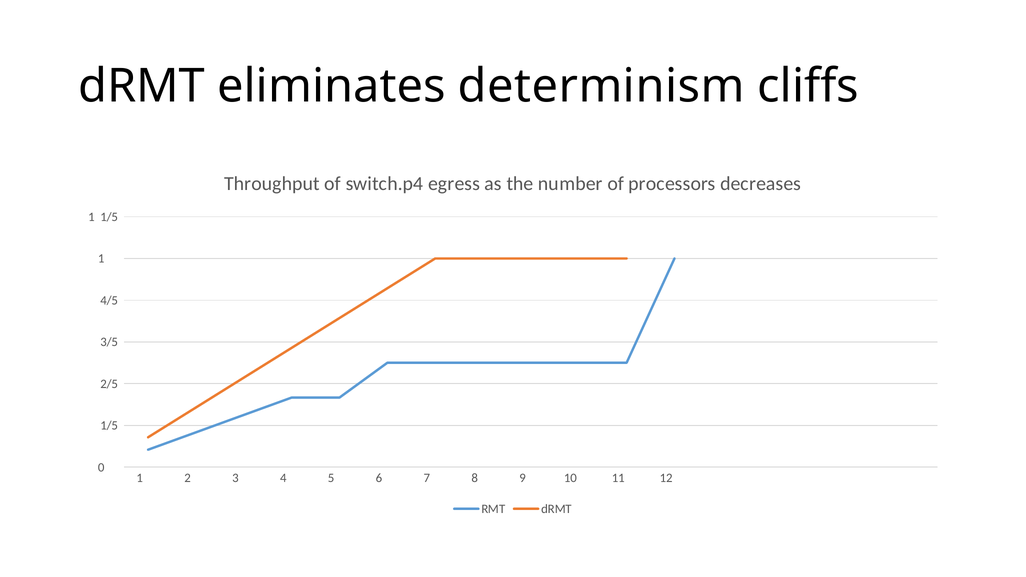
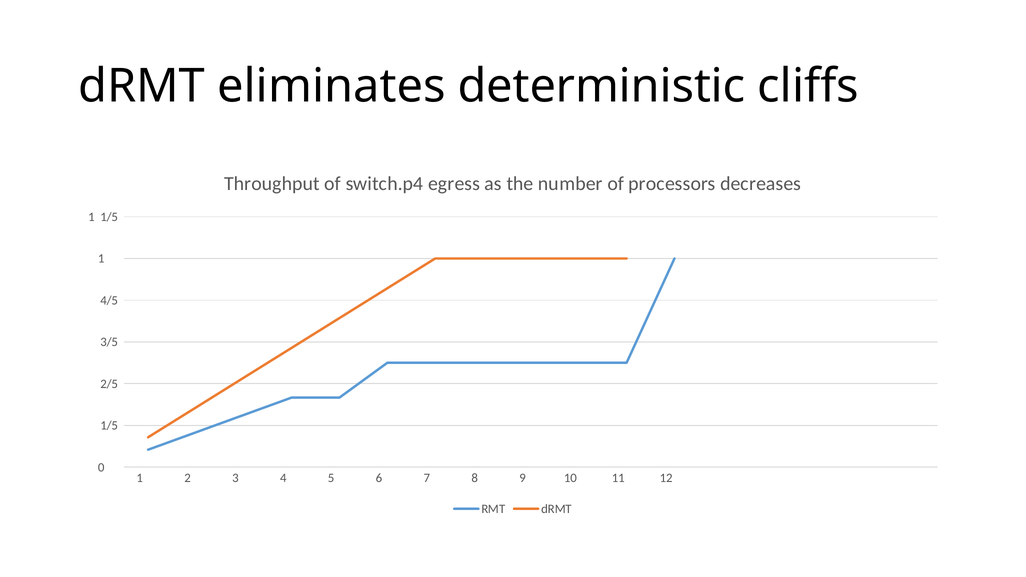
determinism: determinism -> deterministic
